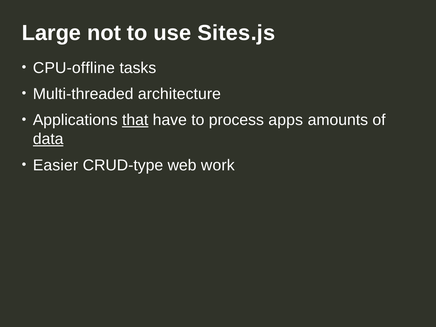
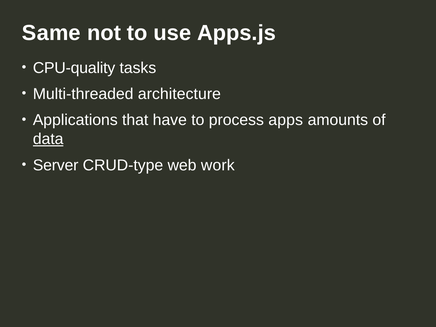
Large: Large -> Same
Sites.js: Sites.js -> Apps.js
CPU-offline: CPU-offline -> CPU-quality
that underline: present -> none
Easier: Easier -> Server
